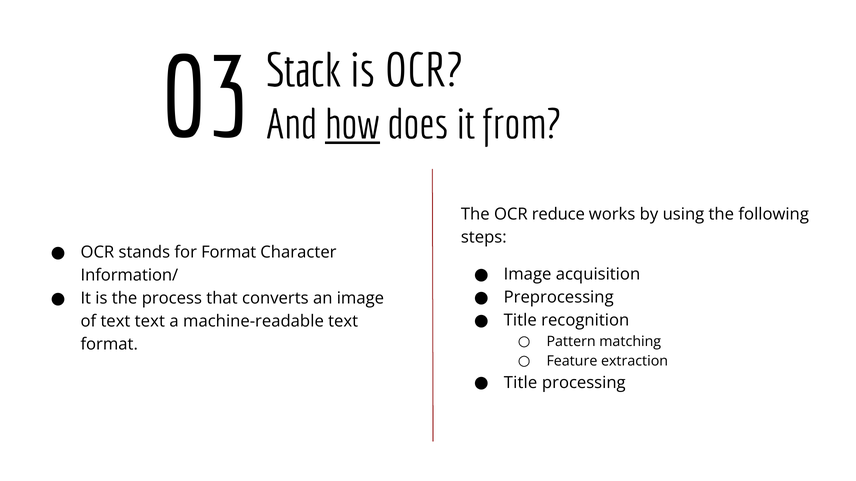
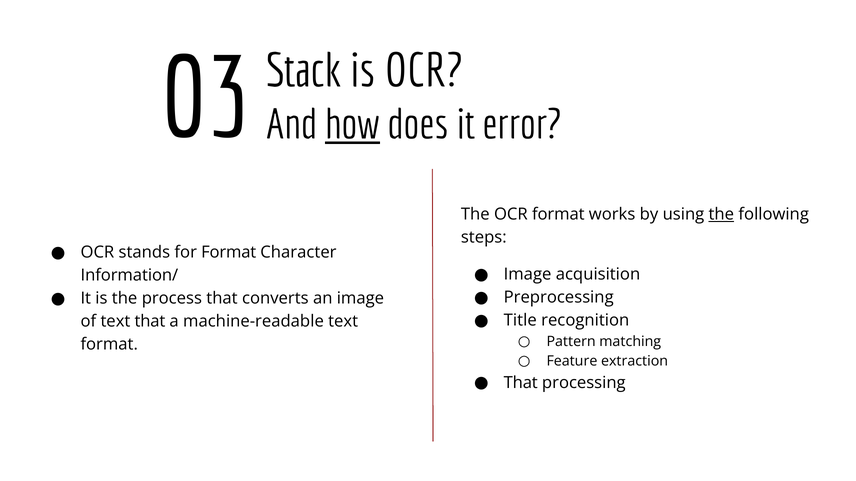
from: from -> error
OCR reduce: reduce -> format
the at (721, 214) underline: none -> present
text text: text -> that
Title at (521, 383): Title -> That
